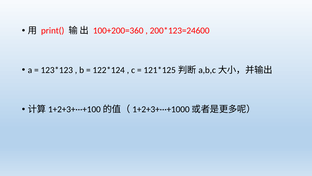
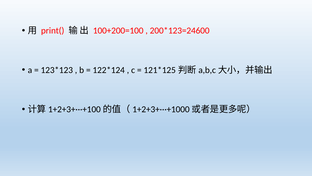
100+200=360: 100+200=360 -> 100+200=100
